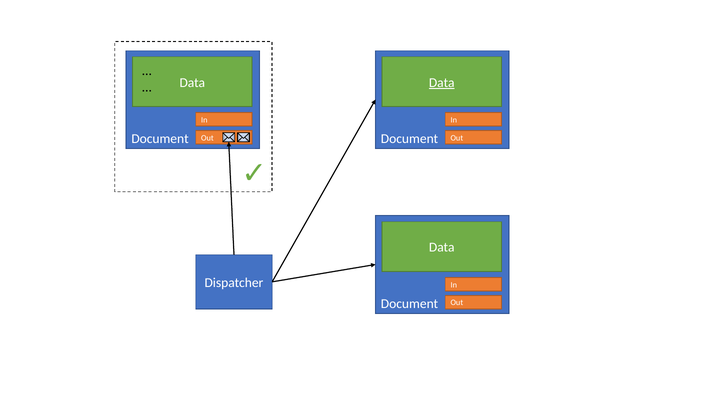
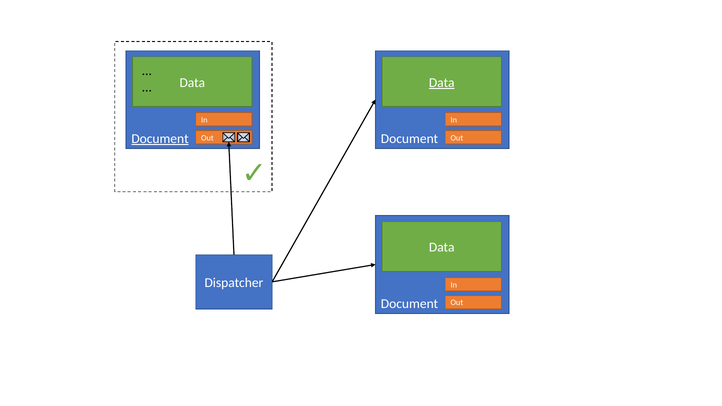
Document at (160, 139) underline: none -> present
